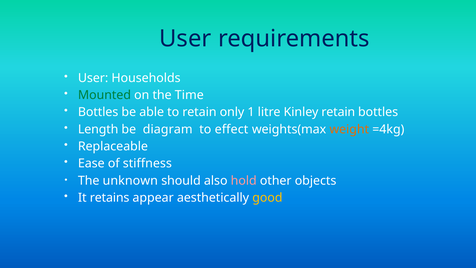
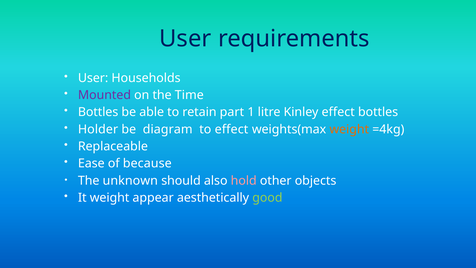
Mounted colour: green -> purple
only: only -> part
Kinley retain: retain -> effect
Length: Length -> Holder
stiffness: stiffness -> because
It retains: retains -> weight
good colour: yellow -> light green
